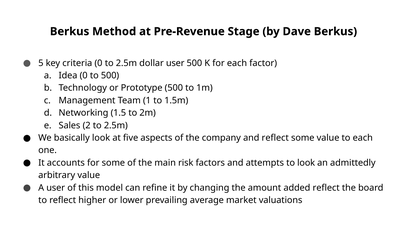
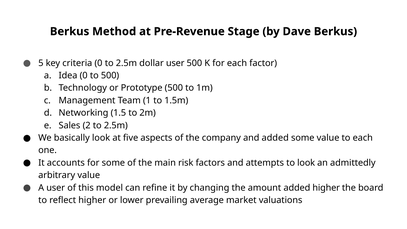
and reflect: reflect -> added
added reflect: reflect -> higher
